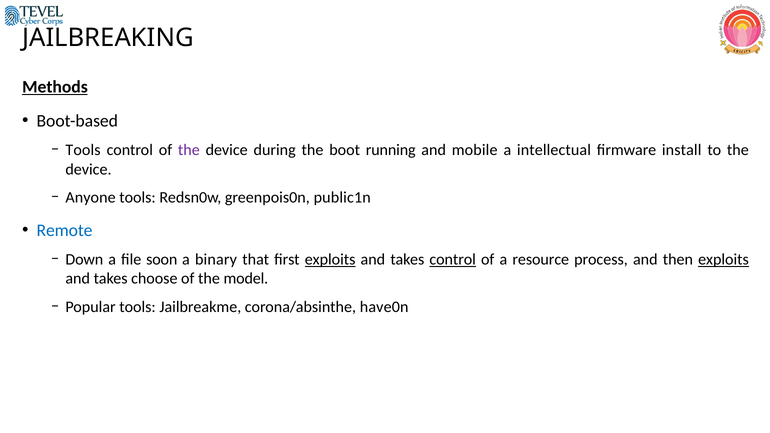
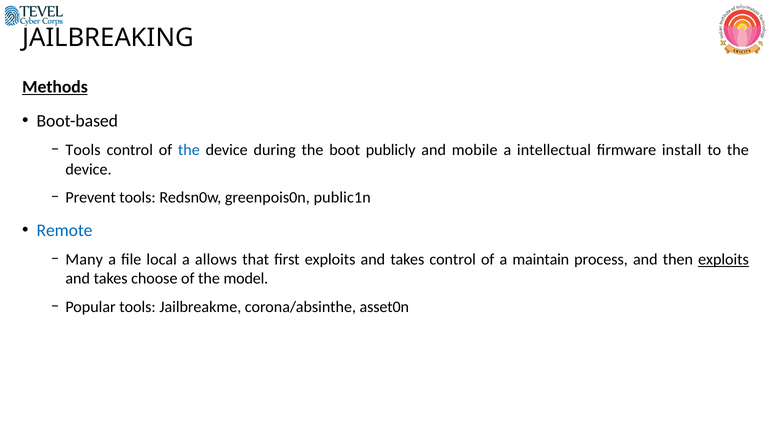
the at (189, 150) colour: purple -> blue
running: running -> publicly
Anyone: Anyone -> Prevent
Down: Down -> Many
soon: soon -> local
binary: binary -> allows
exploits at (330, 259) underline: present -> none
control at (453, 259) underline: present -> none
resource: resource -> maintain
have0n: have0n -> asset0n
